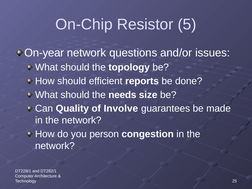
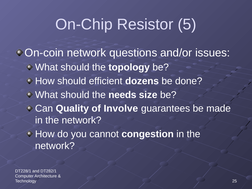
On-year: On-year -> On-coin
reports: reports -> dozens
person: person -> cannot
